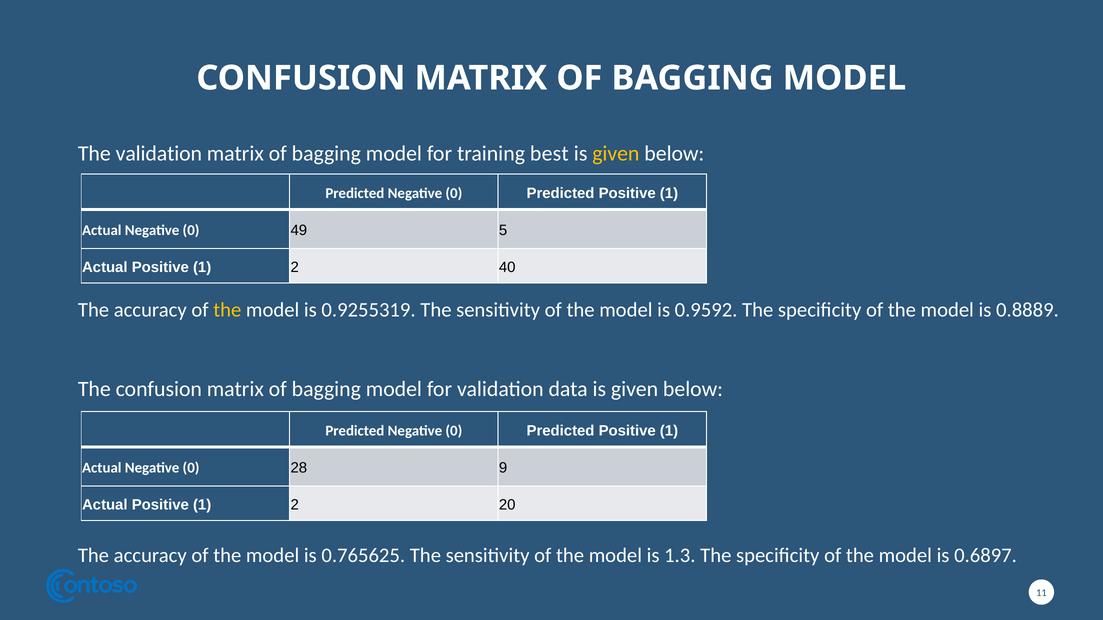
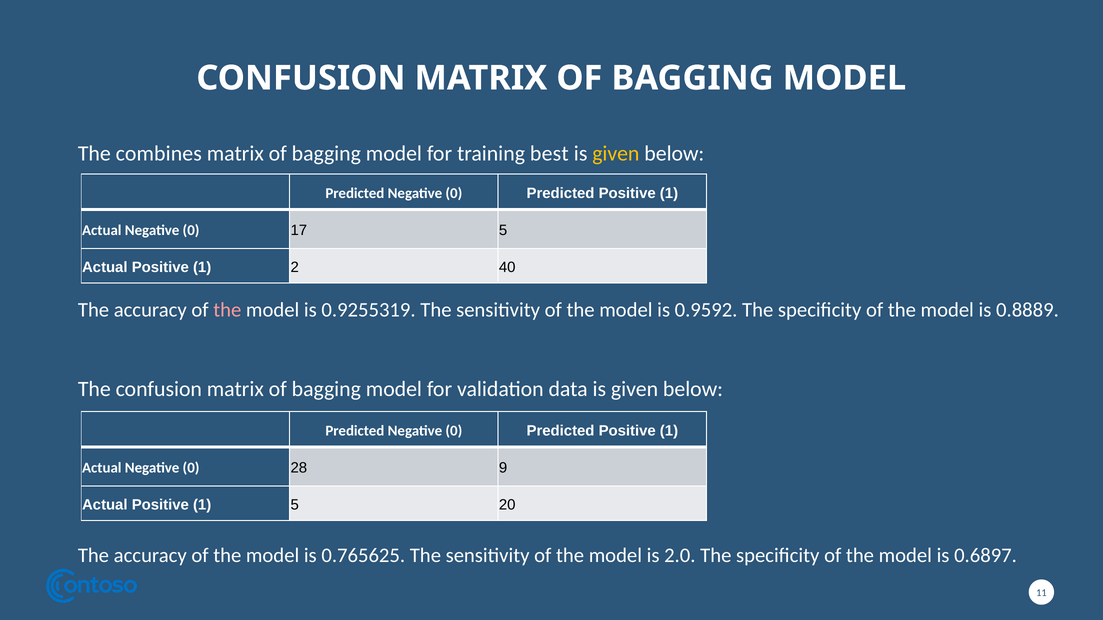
The validation: validation -> combines
49: 49 -> 17
the at (227, 310) colour: yellow -> pink
2 at (295, 505): 2 -> 5
1.3: 1.3 -> 2.0
